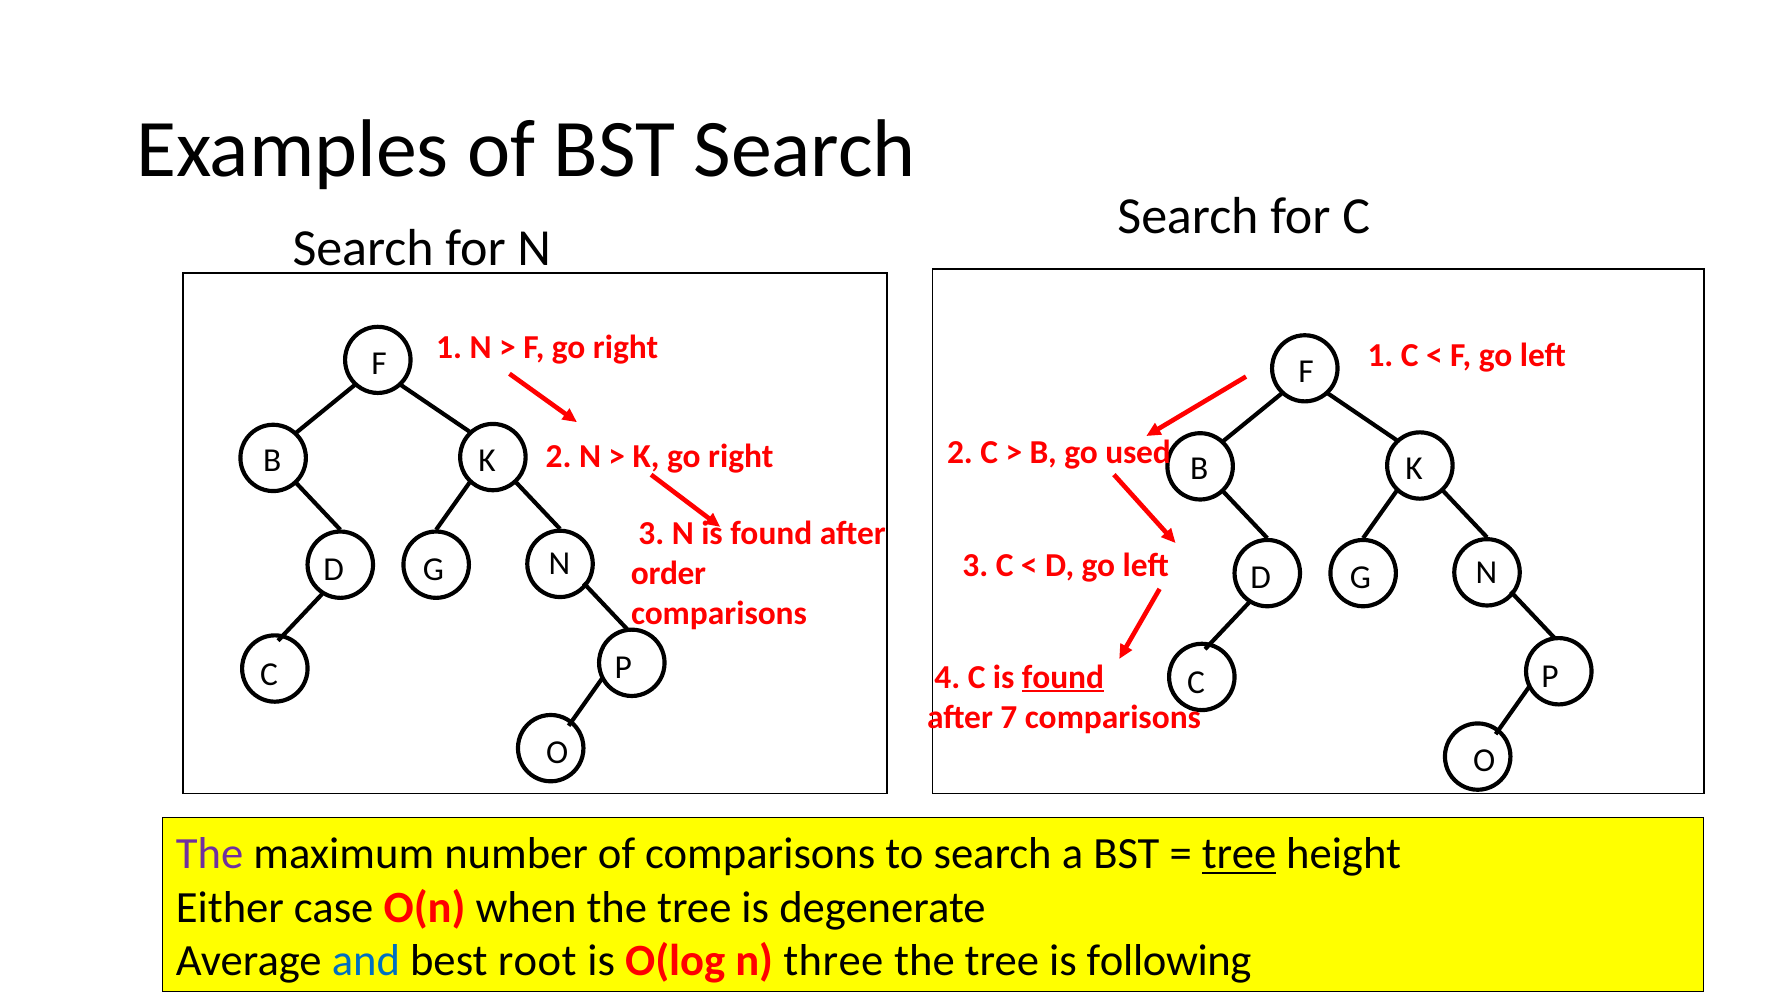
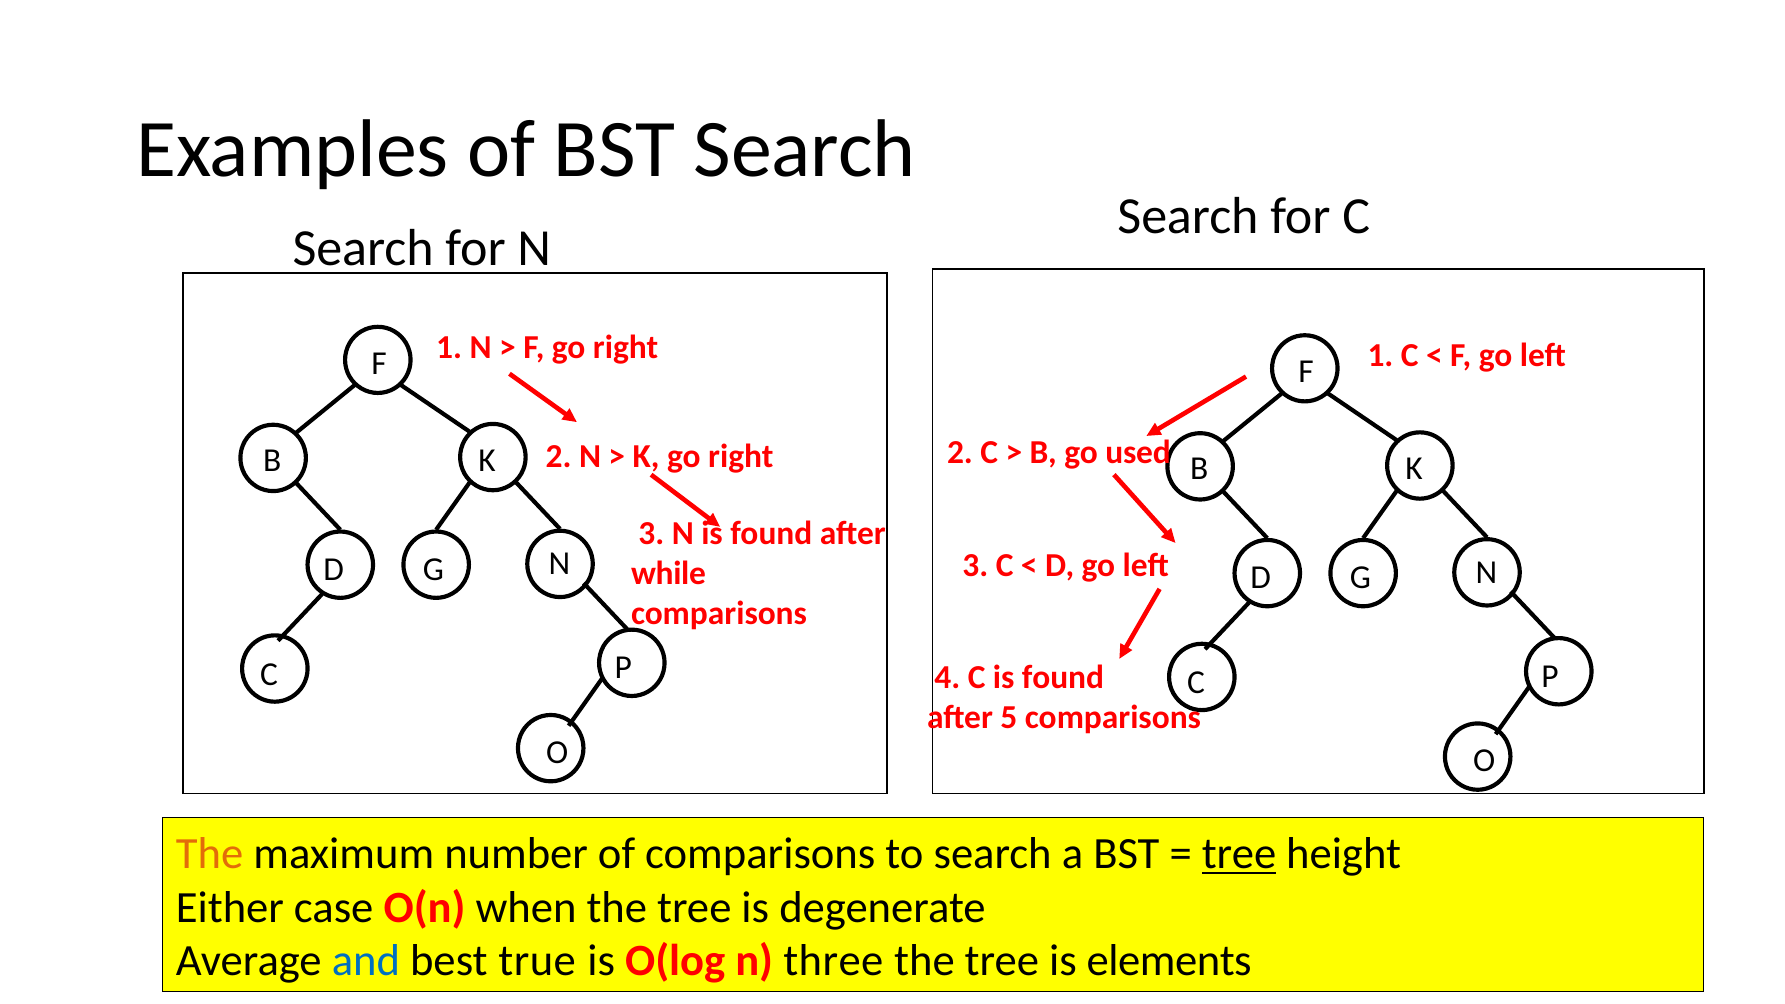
order: order -> while
found at (1063, 677) underline: present -> none
7: 7 -> 5
The at (210, 854) colour: purple -> orange
root: root -> true
following: following -> elements
